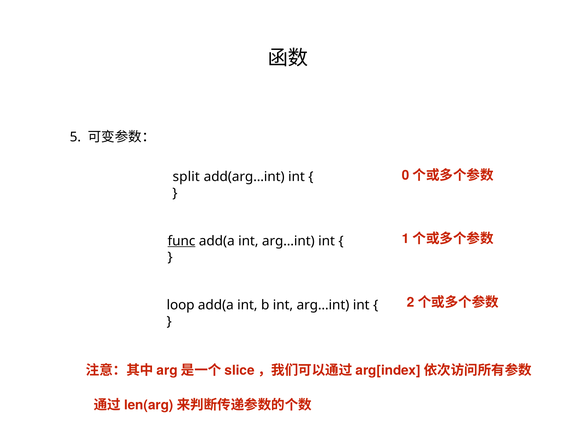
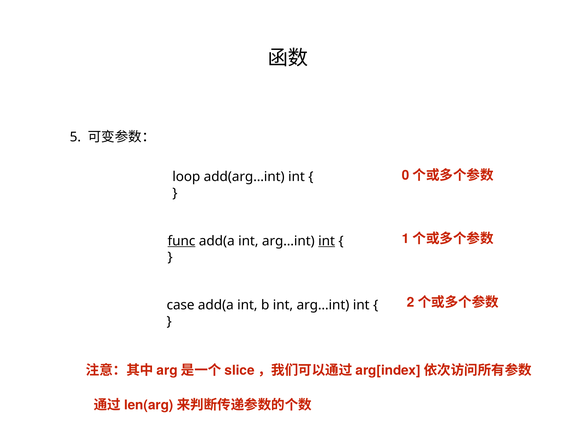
split: split -> loop
int at (327, 241) underline: none -> present
loop: loop -> case
